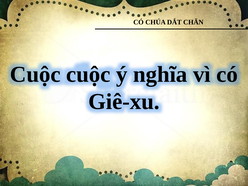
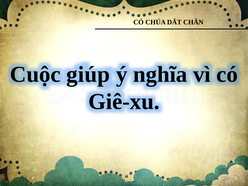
Cuộc cuộc: cuộc -> giúp
